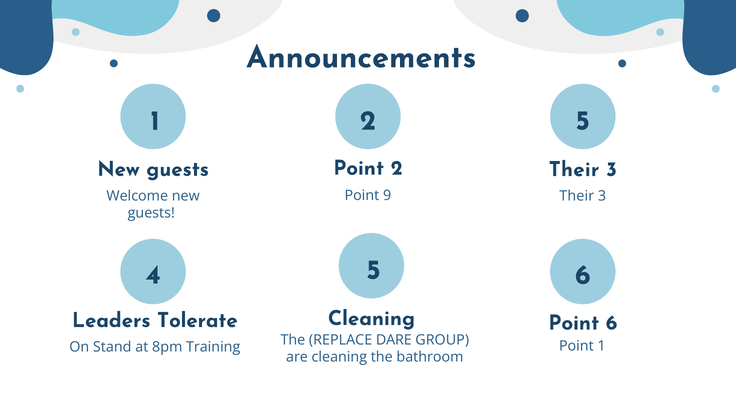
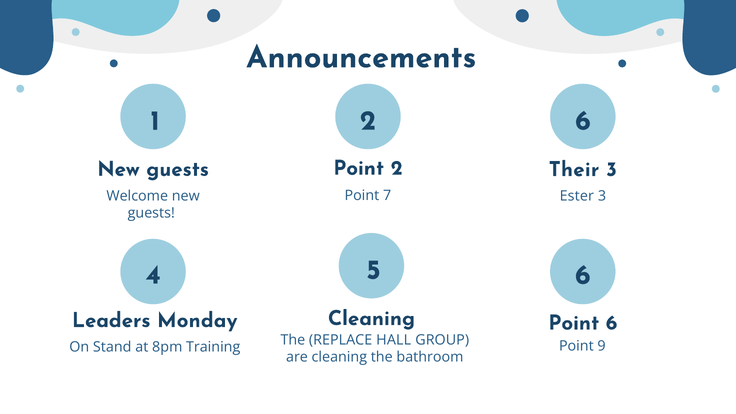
2 5: 5 -> 6
9: 9 -> 7
Their at (577, 196): Their -> Ester
Tolerate: Tolerate -> Monday
DARE: DARE -> HALL
Point 1: 1 -> 9
